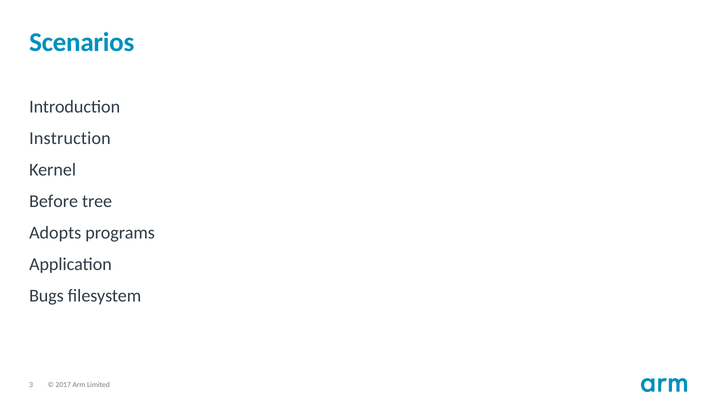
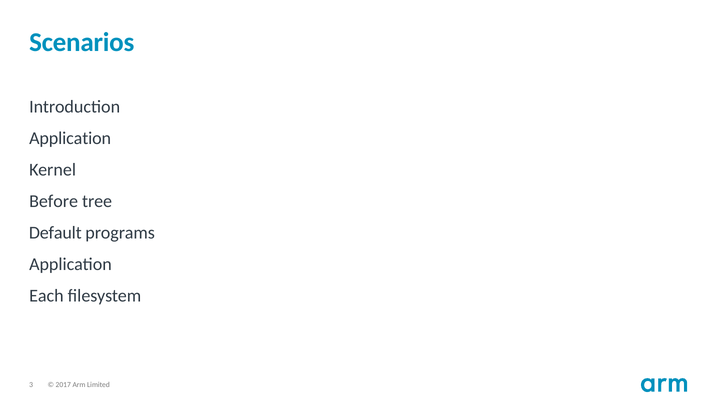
Instruction at (70, 138): Instruction -> Application
Adopts: Adopts -> Default
Bugs: Bugs -> Each
